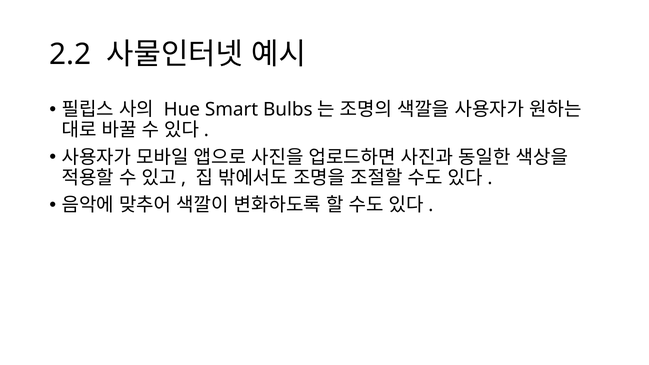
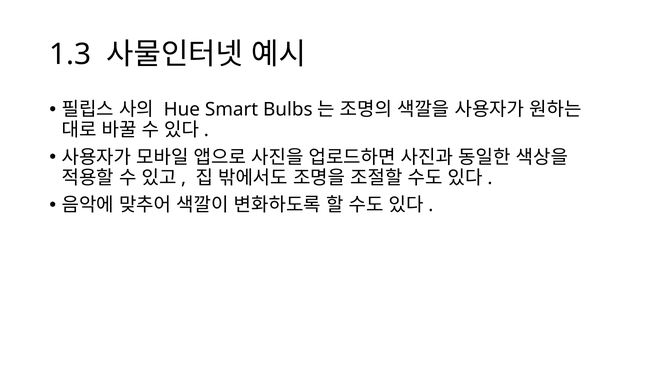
2.2: 2.2 -> 1.3
